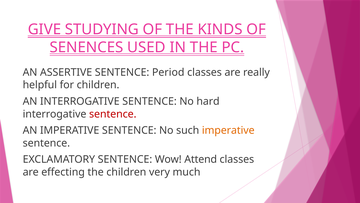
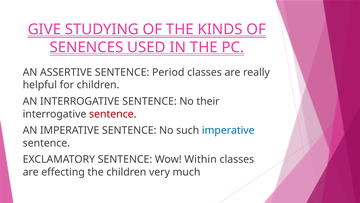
hard: hard -> their
imperative at (228, 130) colour: orange -> blue
Attend: Attend -> Within
